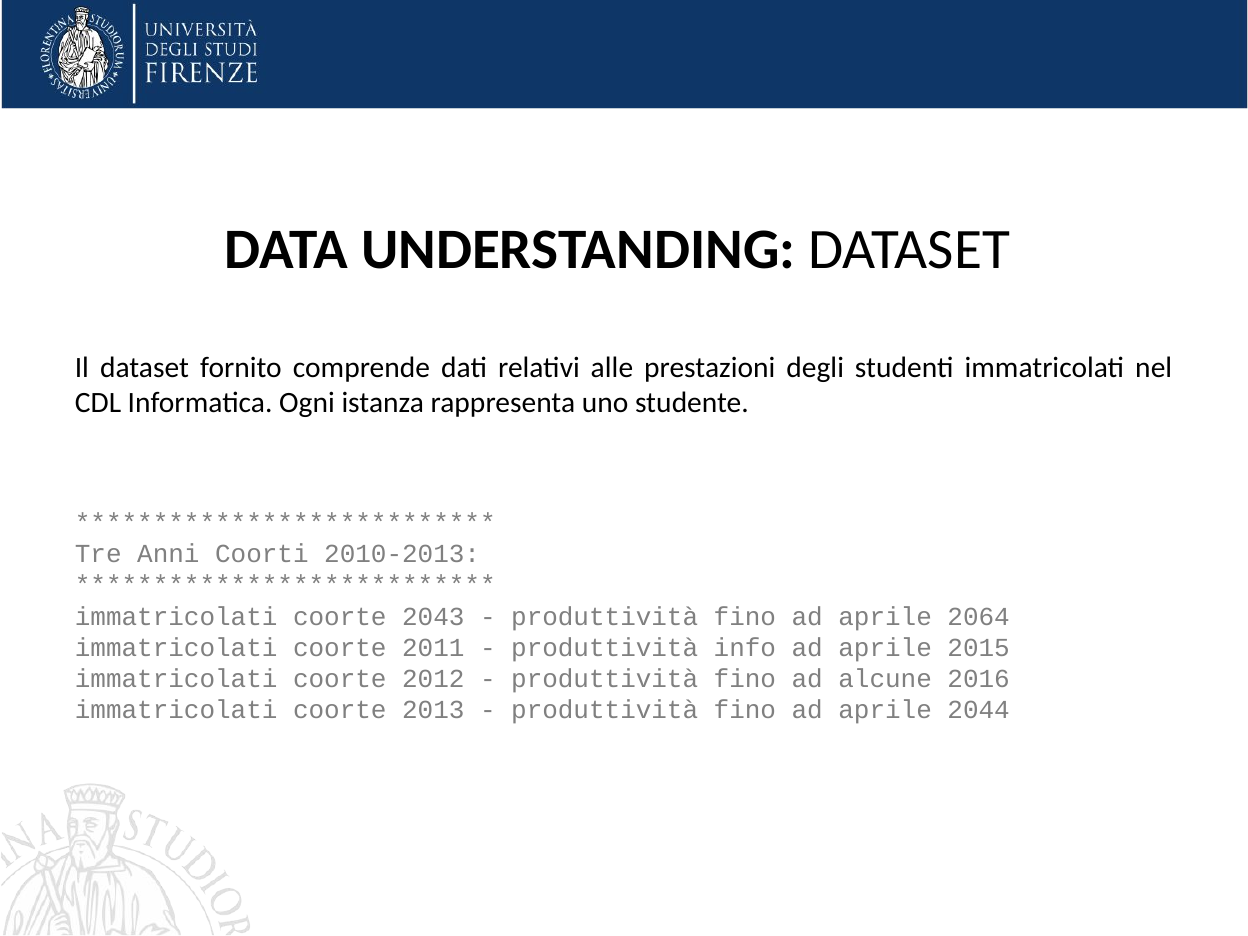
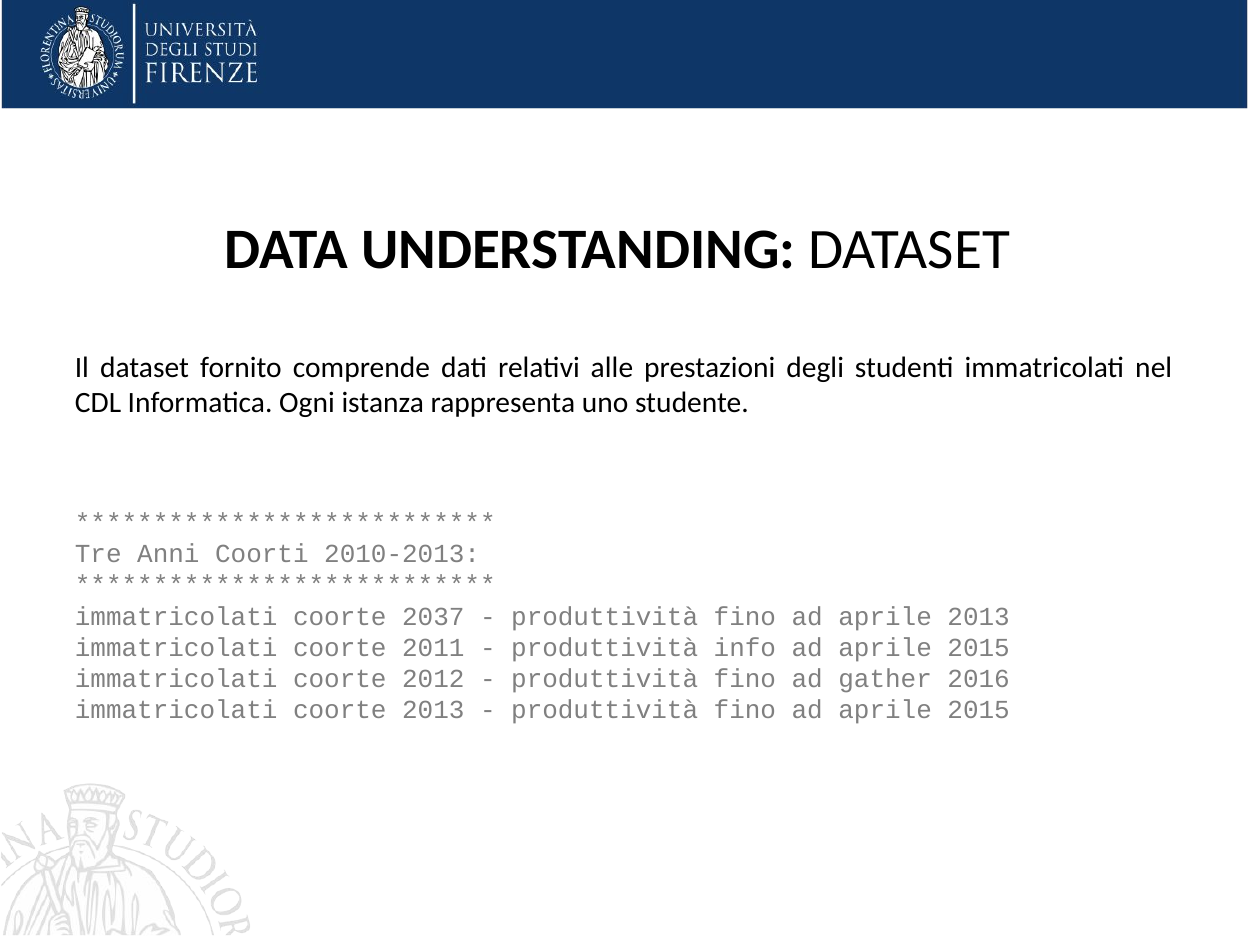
2043: 2043 -> 2037
aprile 2064: 2064 -> 2013
alcune: alcune -> gather
fino ad aprile 2044: 2044 -> 2015
